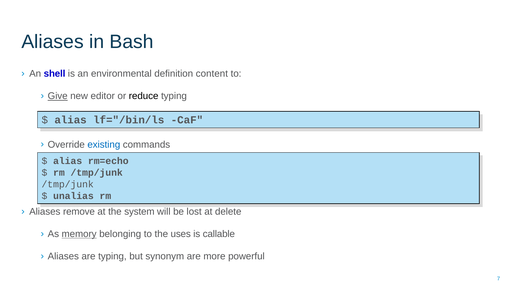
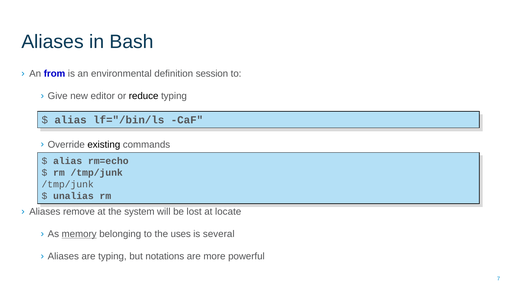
shell: shell -> from
content: content -> session
Give underline: present -> none
existing colour: blue -> black
delete: delete -> locate
callable: callable -> several
synonym: synonym -> notations
